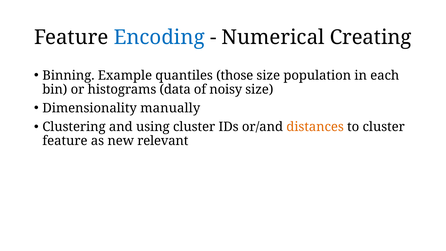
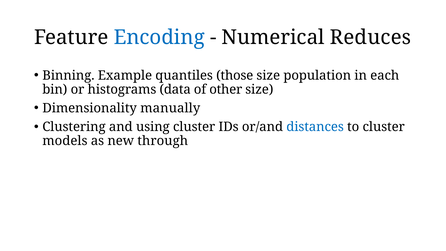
Creating: Creating -> Reduces
noisy: noisy -> other
distances colour: orange -> blue
feature at (65, 141): feature -> models
relevant: relevant -> through
